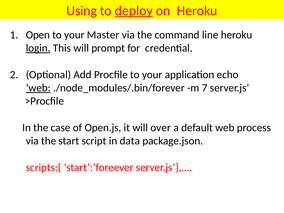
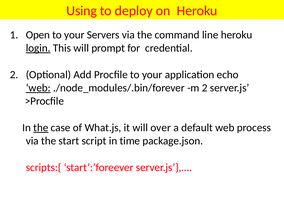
deploy underline: present -> none
Master: Master -> Servers
m 7: 7 -> 2
the at (41, 128) underline: none -> present
Open.js: Open.js -> What.js
data: data -> time
